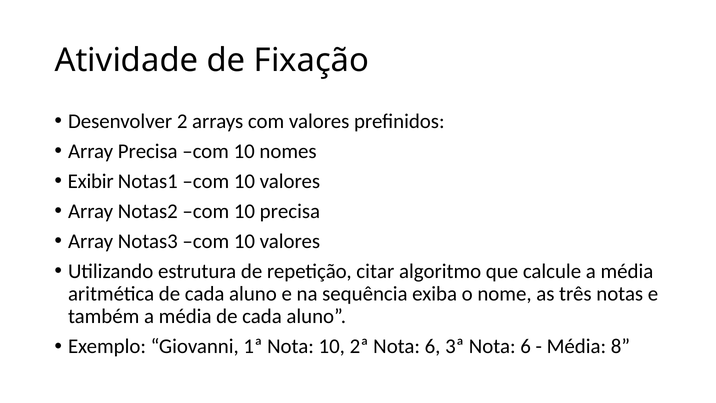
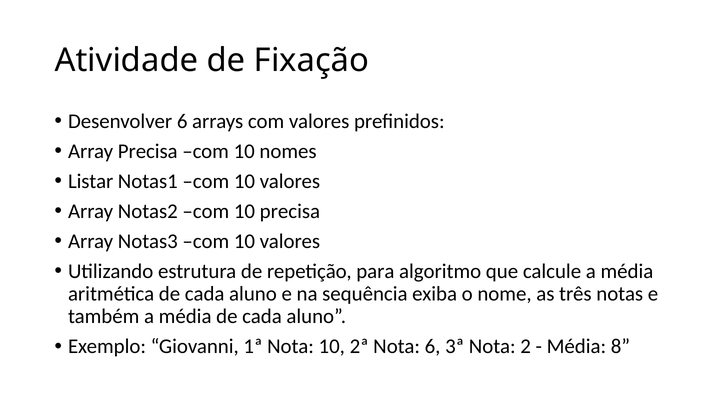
Desenvolver 2: 2 -> 6
Exibir: Exibir -> Listar
citar: citar -> para
3ª Nota 6: 6 -> 2
